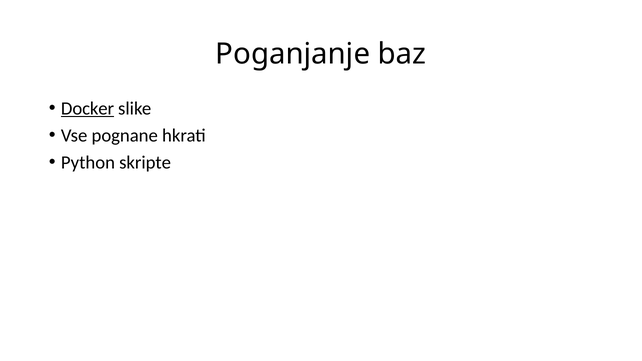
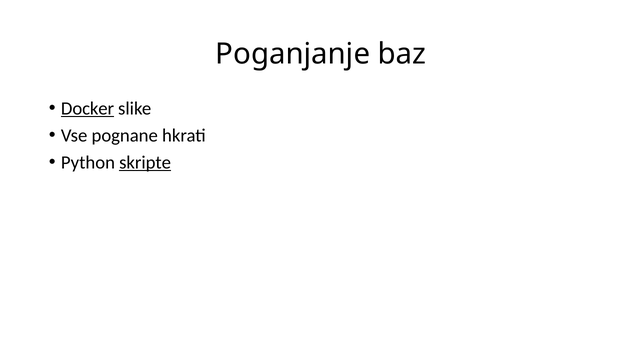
skripte underline: none -> present
